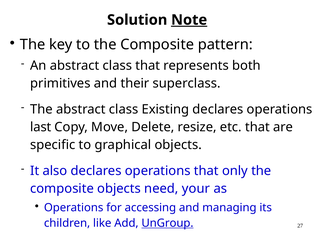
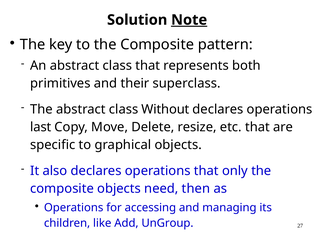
Existing: Existing -> Without
your: your -> then
UnGroup underline: present -> none
